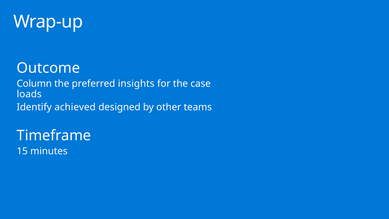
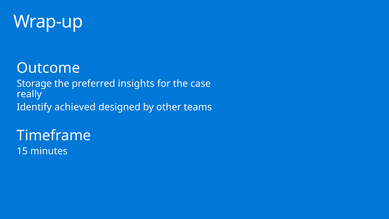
Column: Column -> Storage
loads: loads -> really
